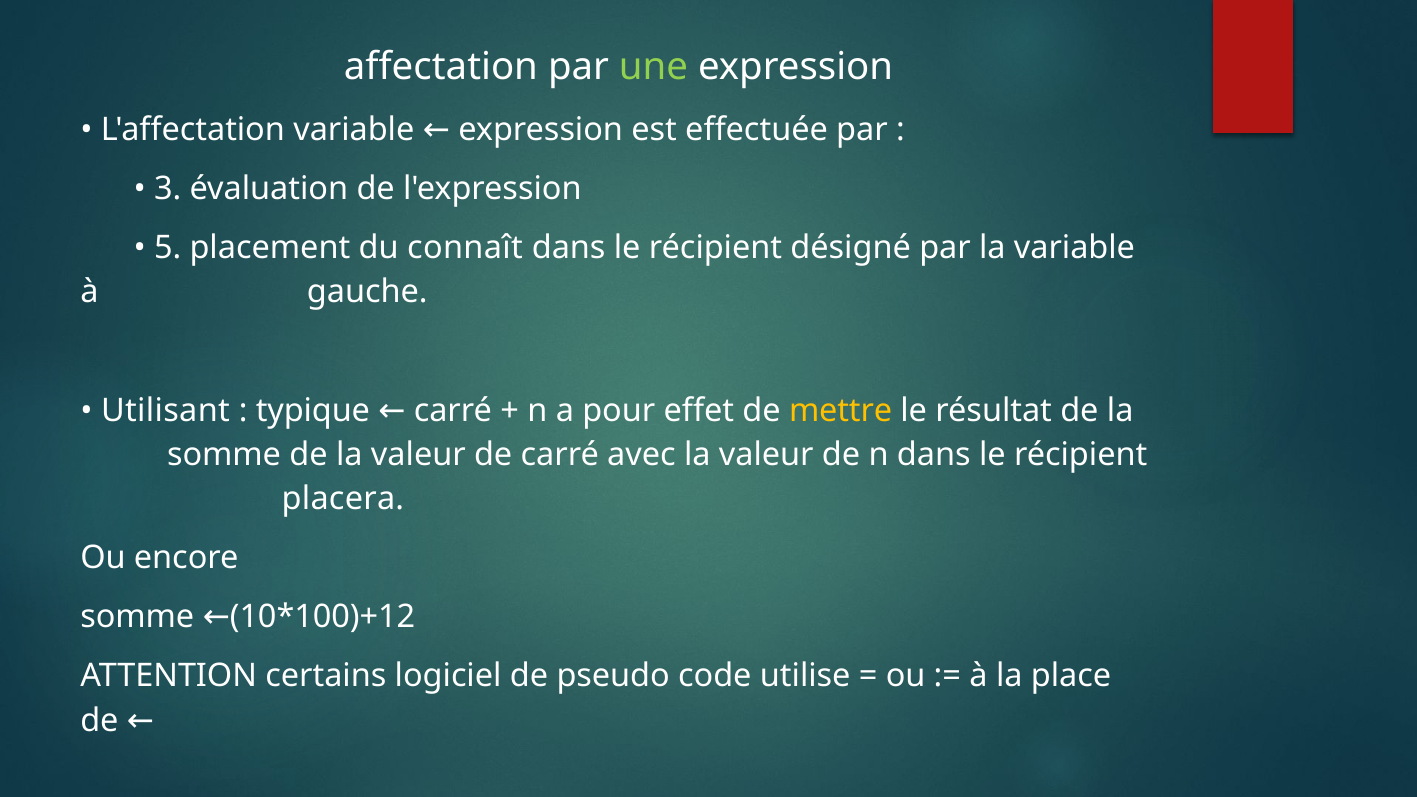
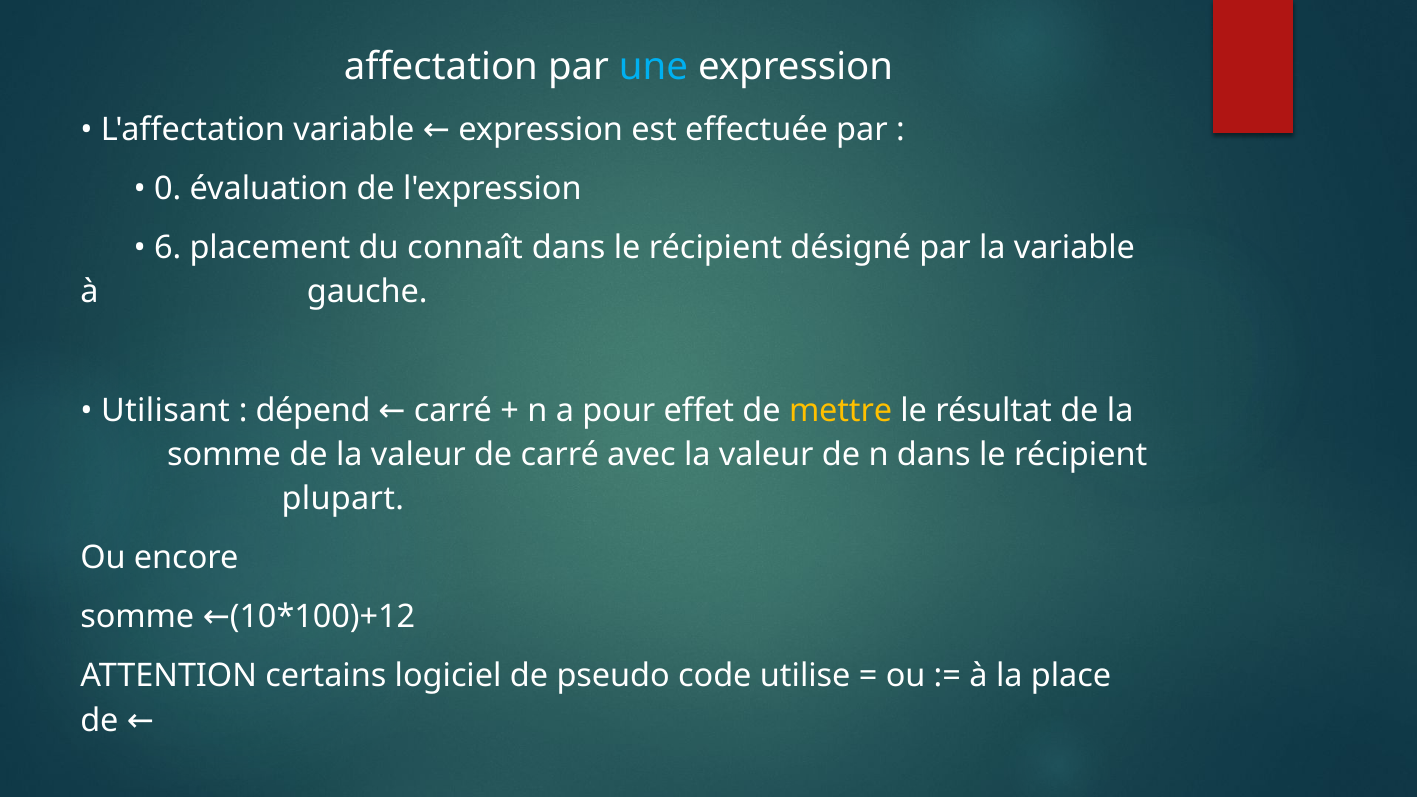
une colour: light green -> light blue
3: 3 -> 0
5: 5 -> 6
typique: typique -> dépend
placera: placera -> plupart
